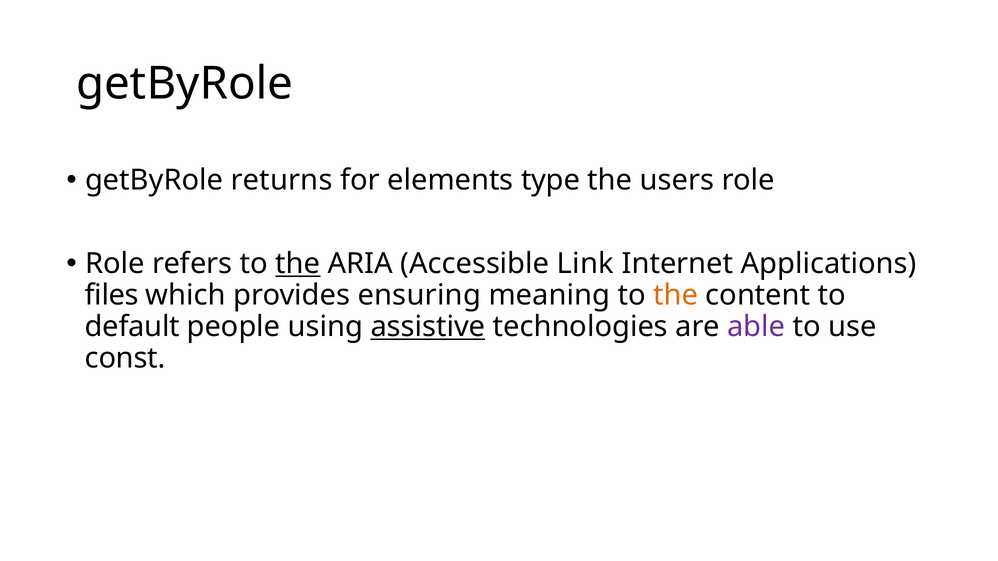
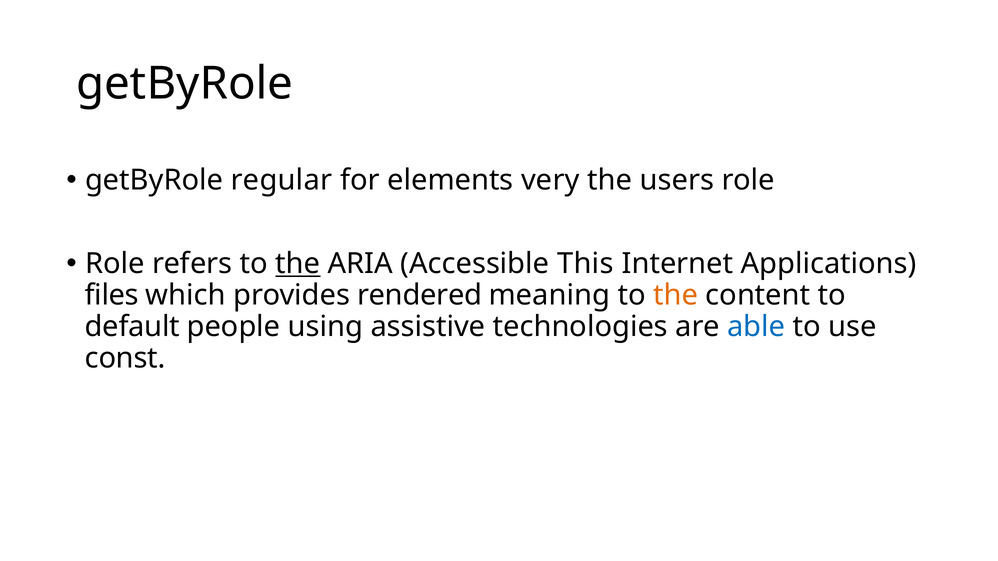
returns: returns -> regular
type: type -> very
Link: Link -> This
ensuring: ensuring -> rendered
assistive underline: present -> none
able colour: purple -> blue
